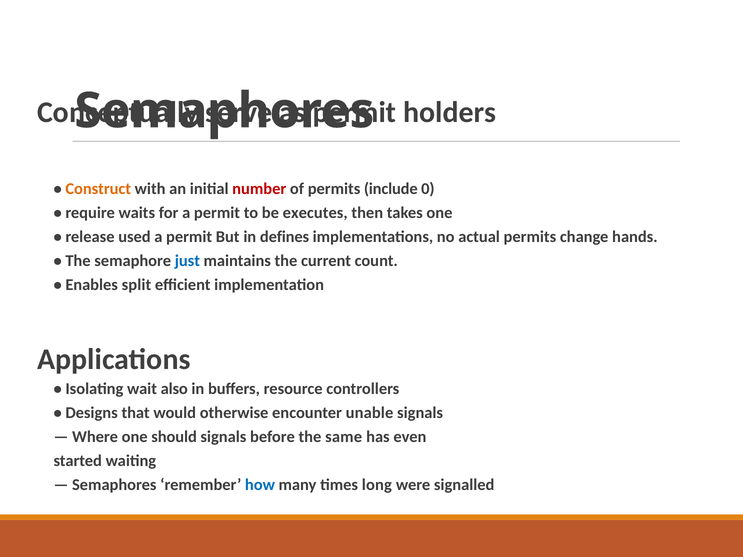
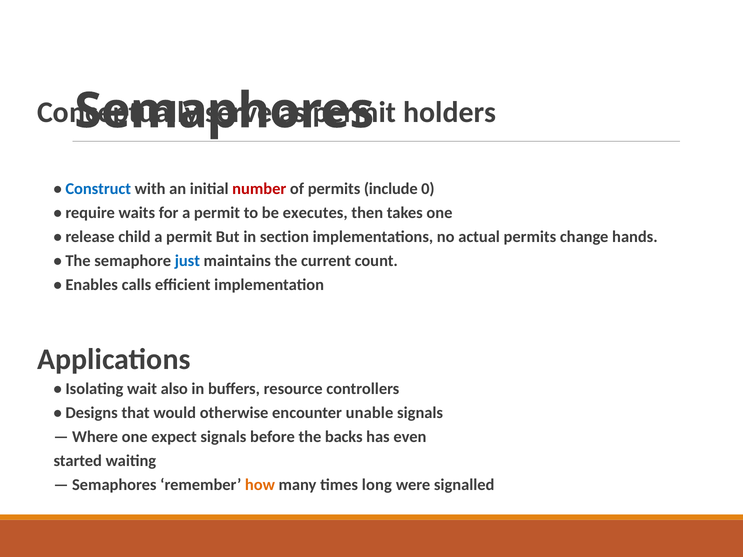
Construct colour: orange -> blue
used: used -> child
defines: defines -> section
split: split -> calls
should: should -> expect
same: same -> backs
how colour: blue -> orange
